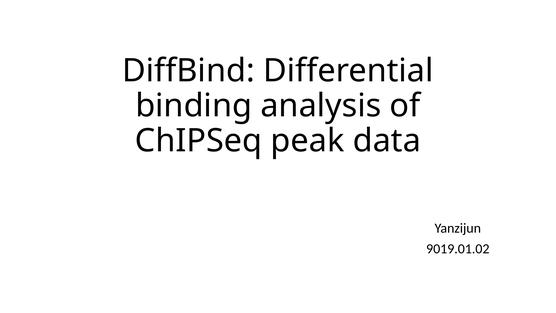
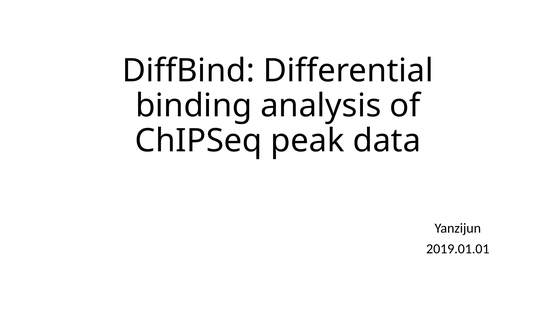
9019.01.02: 9019.01.02 -> 2019.01.01
